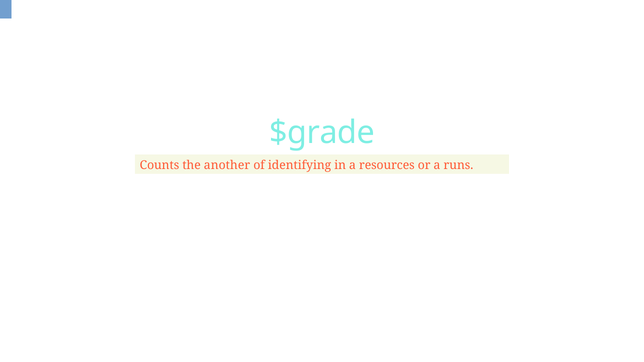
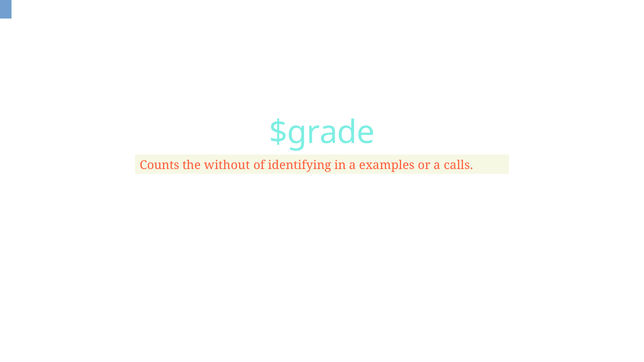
another: another -> without
resources: resources -> examples
runs: runs -> calls
